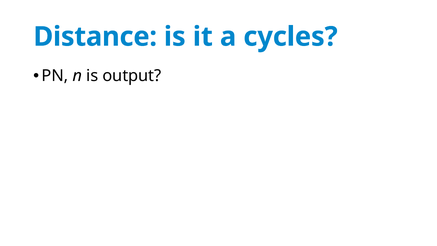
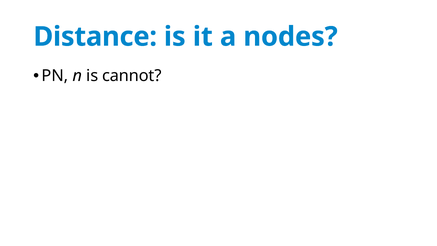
cycles: cycles -> nodes
output: output -> cannot
